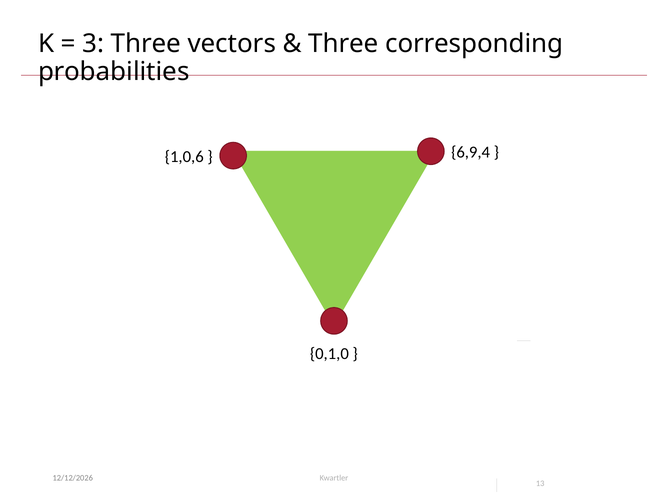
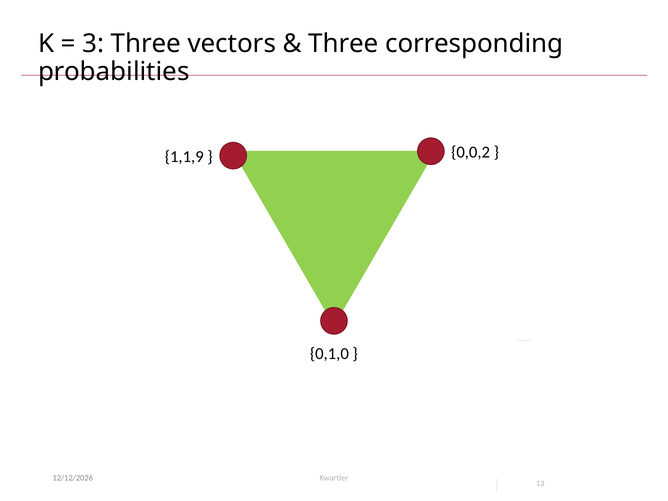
1,0,6: 1,0,6 -> 1,1,9
6,9,4: 6,9,4 -> 0,0,2
